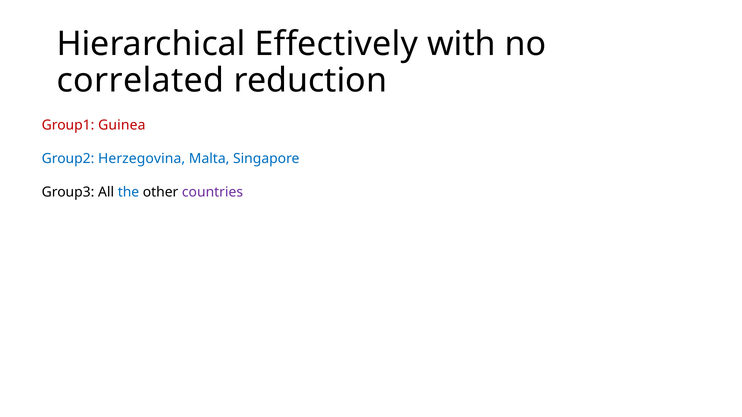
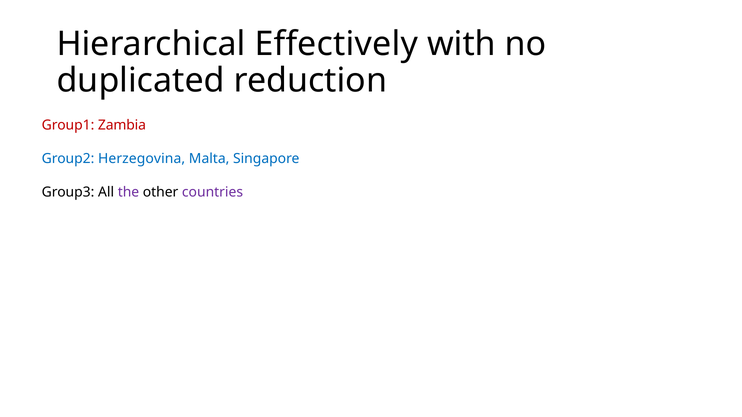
correlated: correlated -> duplicated
Guinea: Guinea -> Zambia
the colour: blue -> purple
